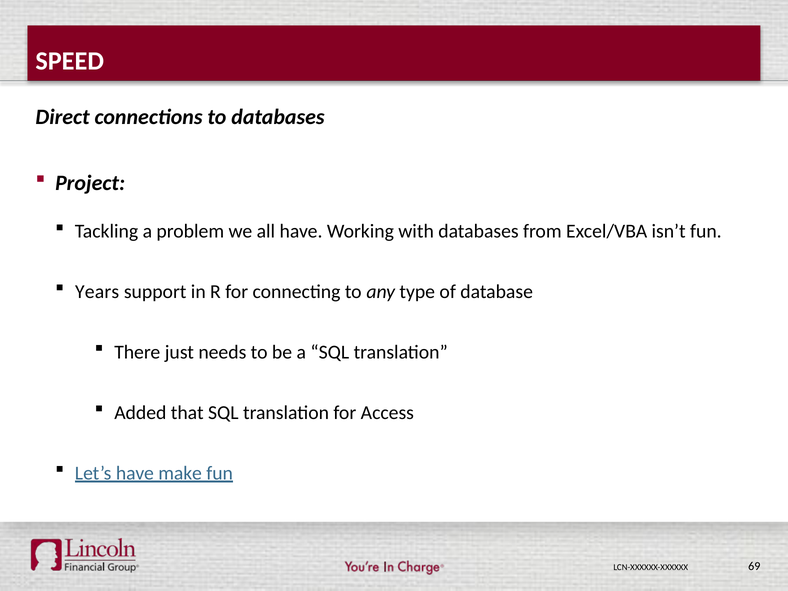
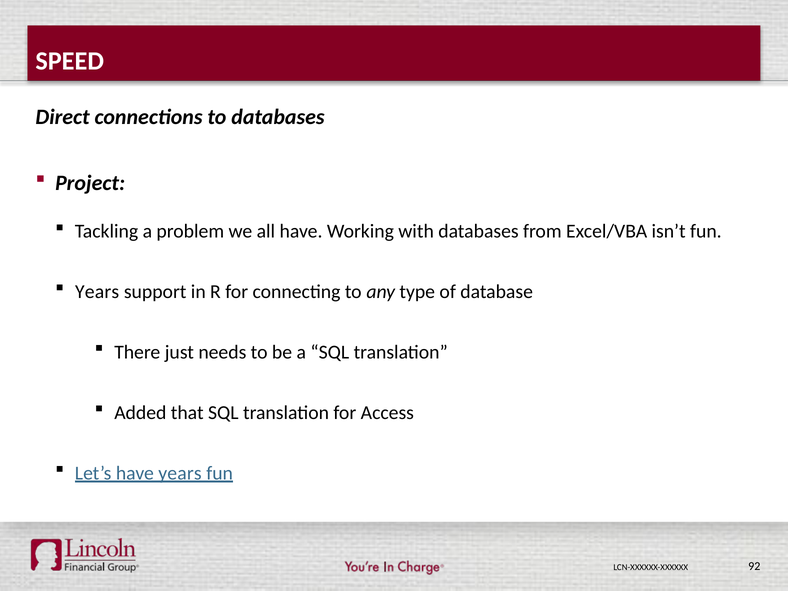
have make: make -> years
69: 69 -> 92
